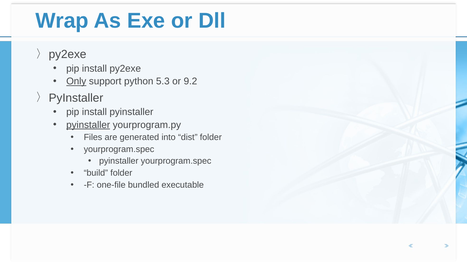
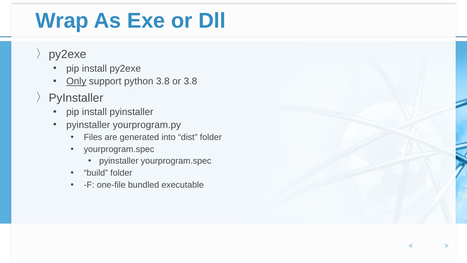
python 5.3: 5.3 -> 3.8
or 9.2: 9.2 -> 3.8
pyinstaller at (88, 125) underline: present -> none
